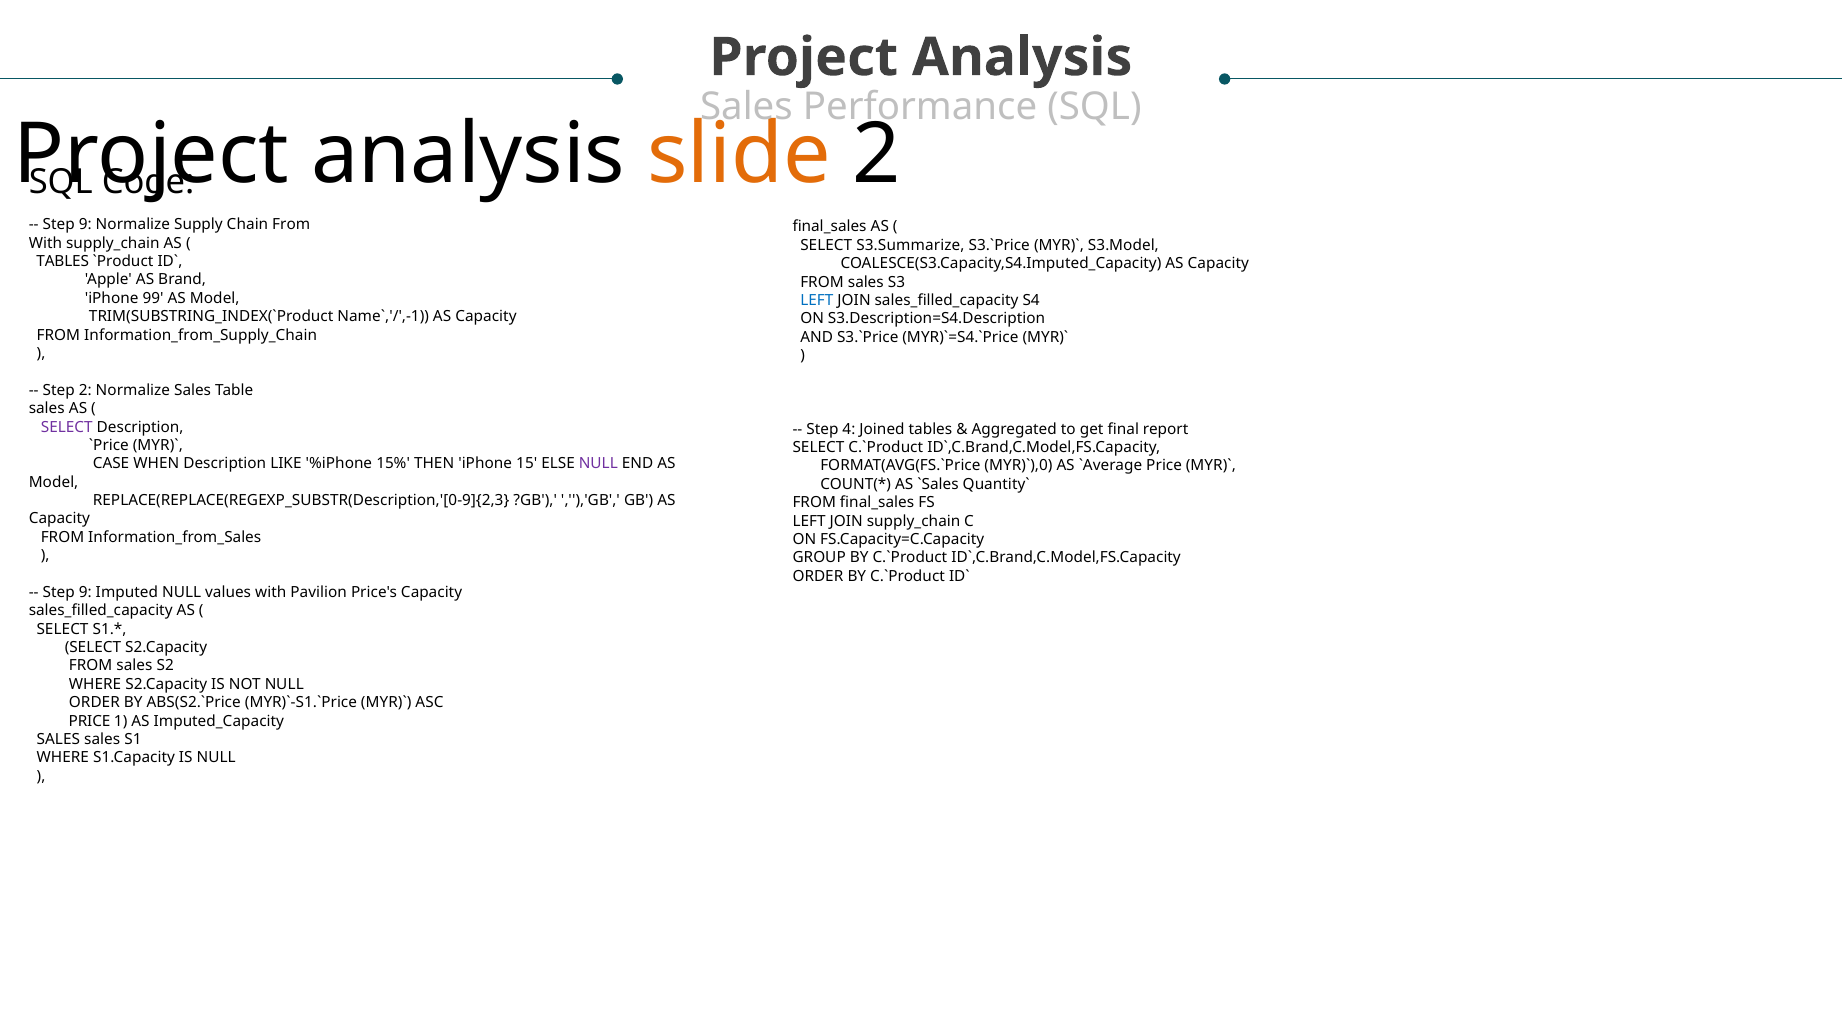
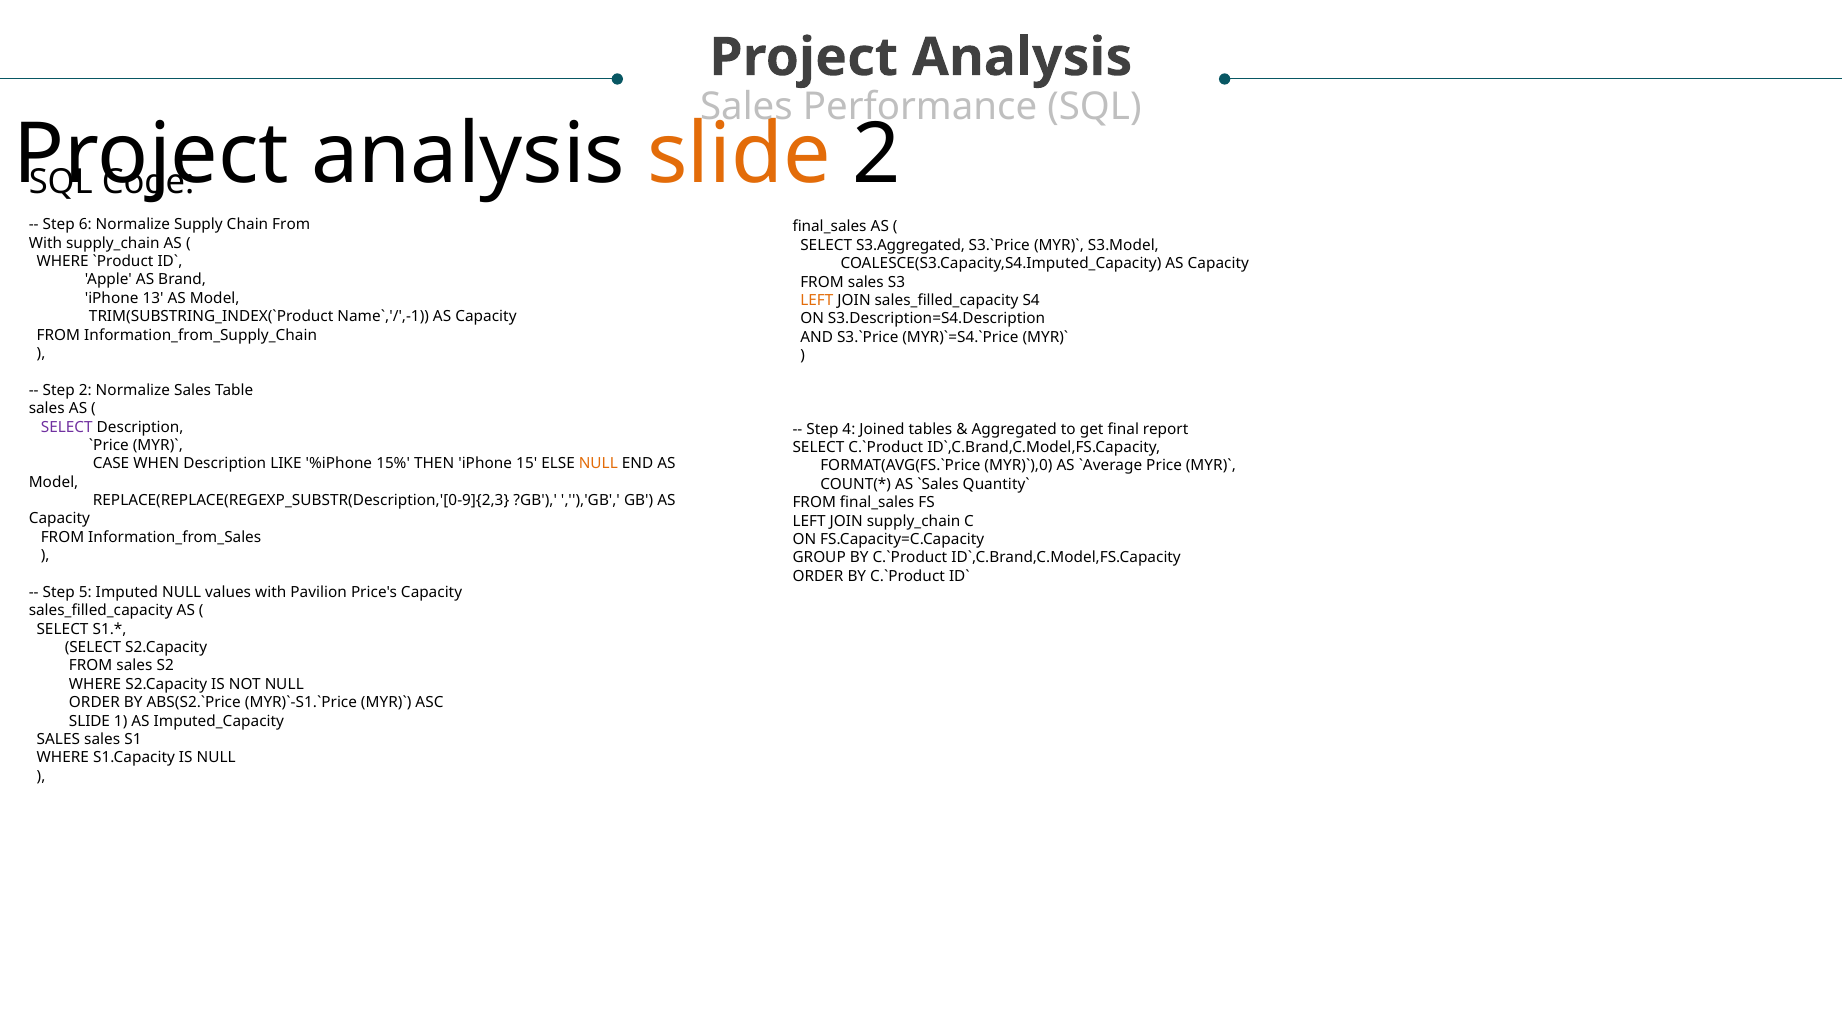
9 at (85, 225): 9 -> 6
S3.Summarize: S3.Summarize -> S3.Aggregated
TABLES at (63, 262): TABLES -> WHERE
99: 99 -> 13
LEFT at (817, 300) colour: blue -> orange
NULL at (598, 464) colour: purple -> orange
9 at (85, 592): 9 -> 5
PRICE at (90, 721): PRICE -> SLIDE
